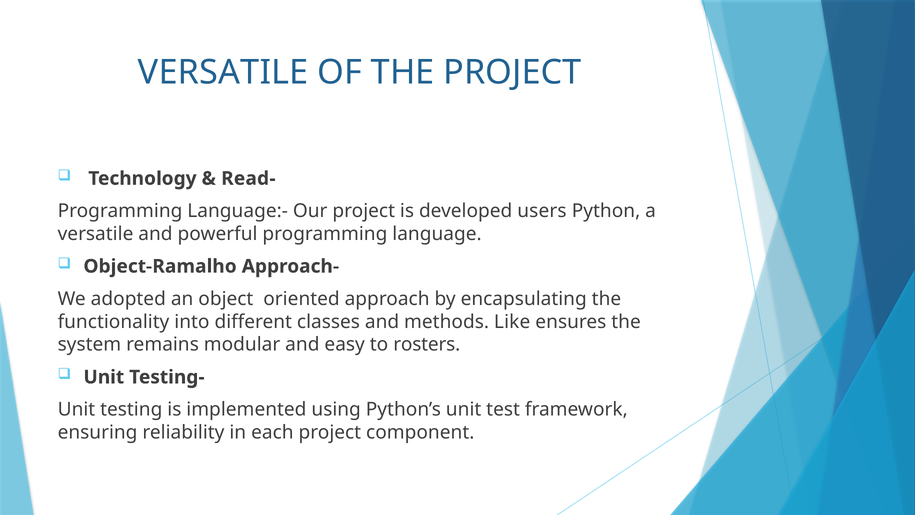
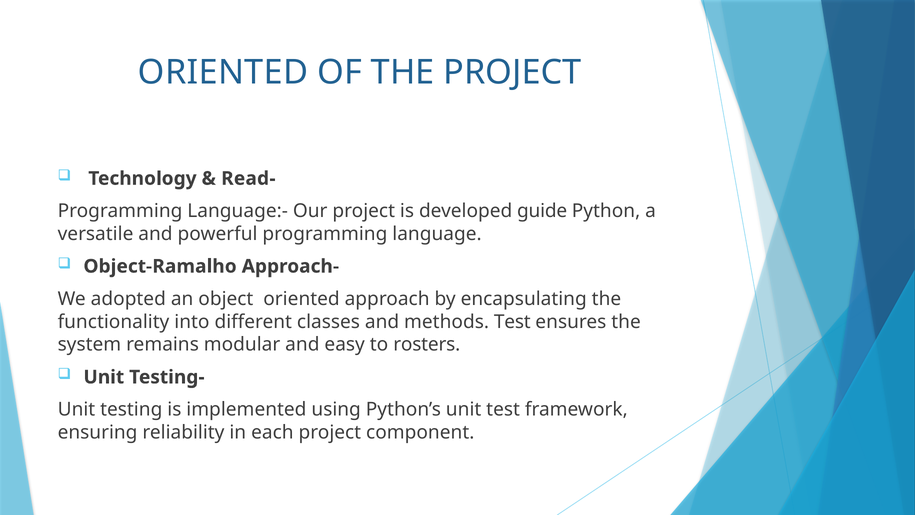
VERSATILE at (223, 72): VERSATILE -> ORIENTED
users: users -> guide
methods Like: Like -> Test
